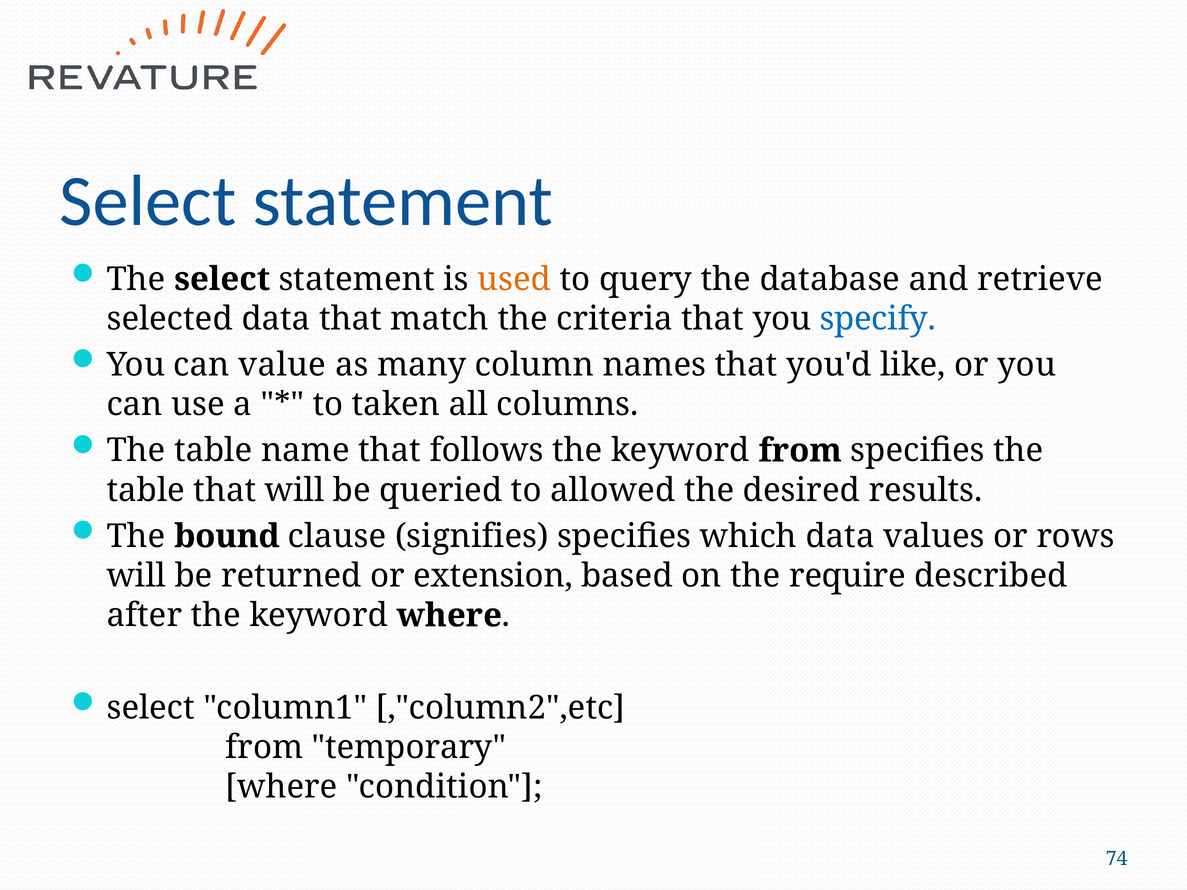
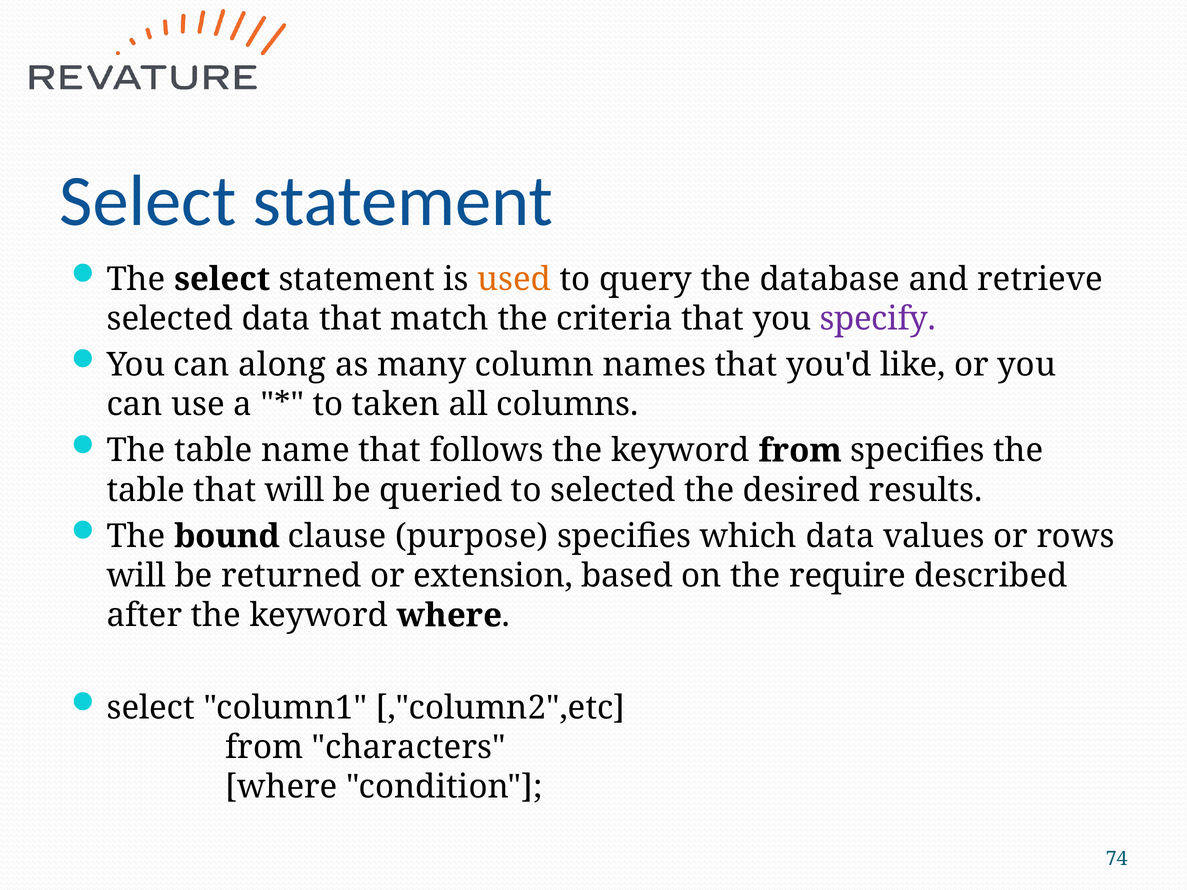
specify colour: blue -> purple
value: value -> along
to allowed: allowed -> selected
signifies: signifies -> purpose
temporary: temporary -> characters
